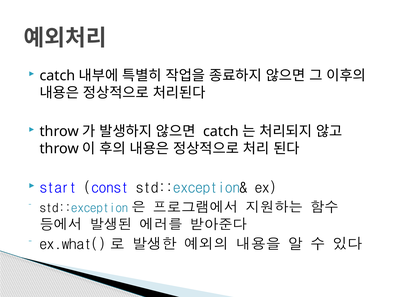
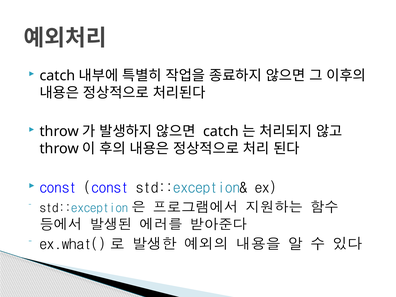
start at (58, 188): start -> const
